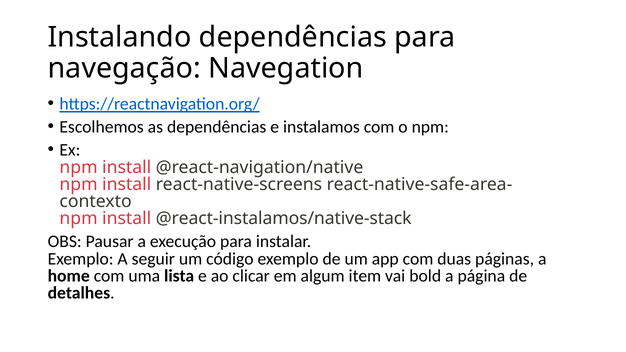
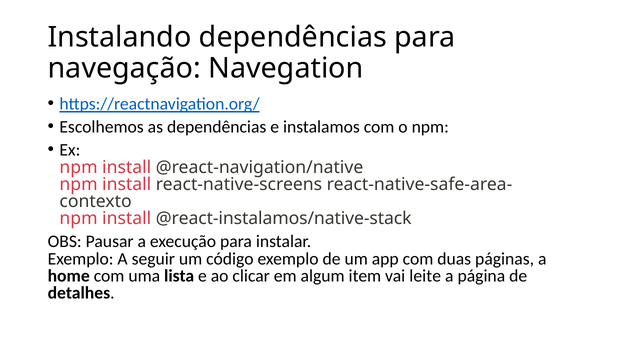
bold: bold -> leite
